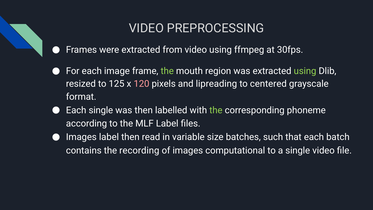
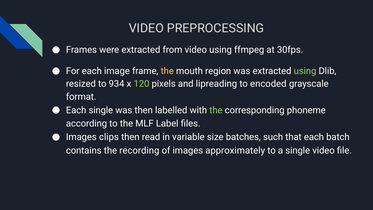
the at (167, 71) colour: light green -> yellow
125: 125 -> 934
120 colour: pink -> light green
centered: centered -> encoded
Images label: label -> clips
computational: computational -> approximately
